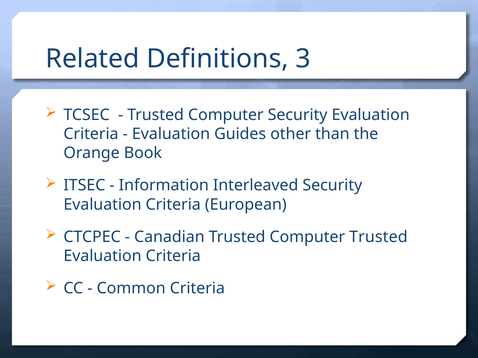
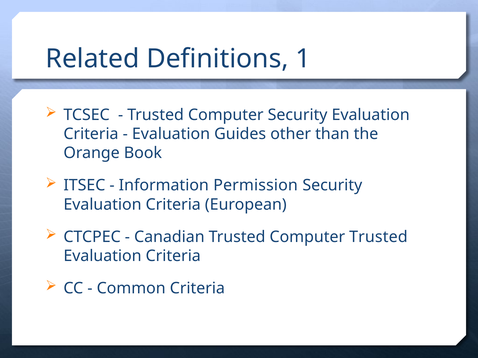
3: 3 -> 1
Interleaved: Interleaved -> Permission
